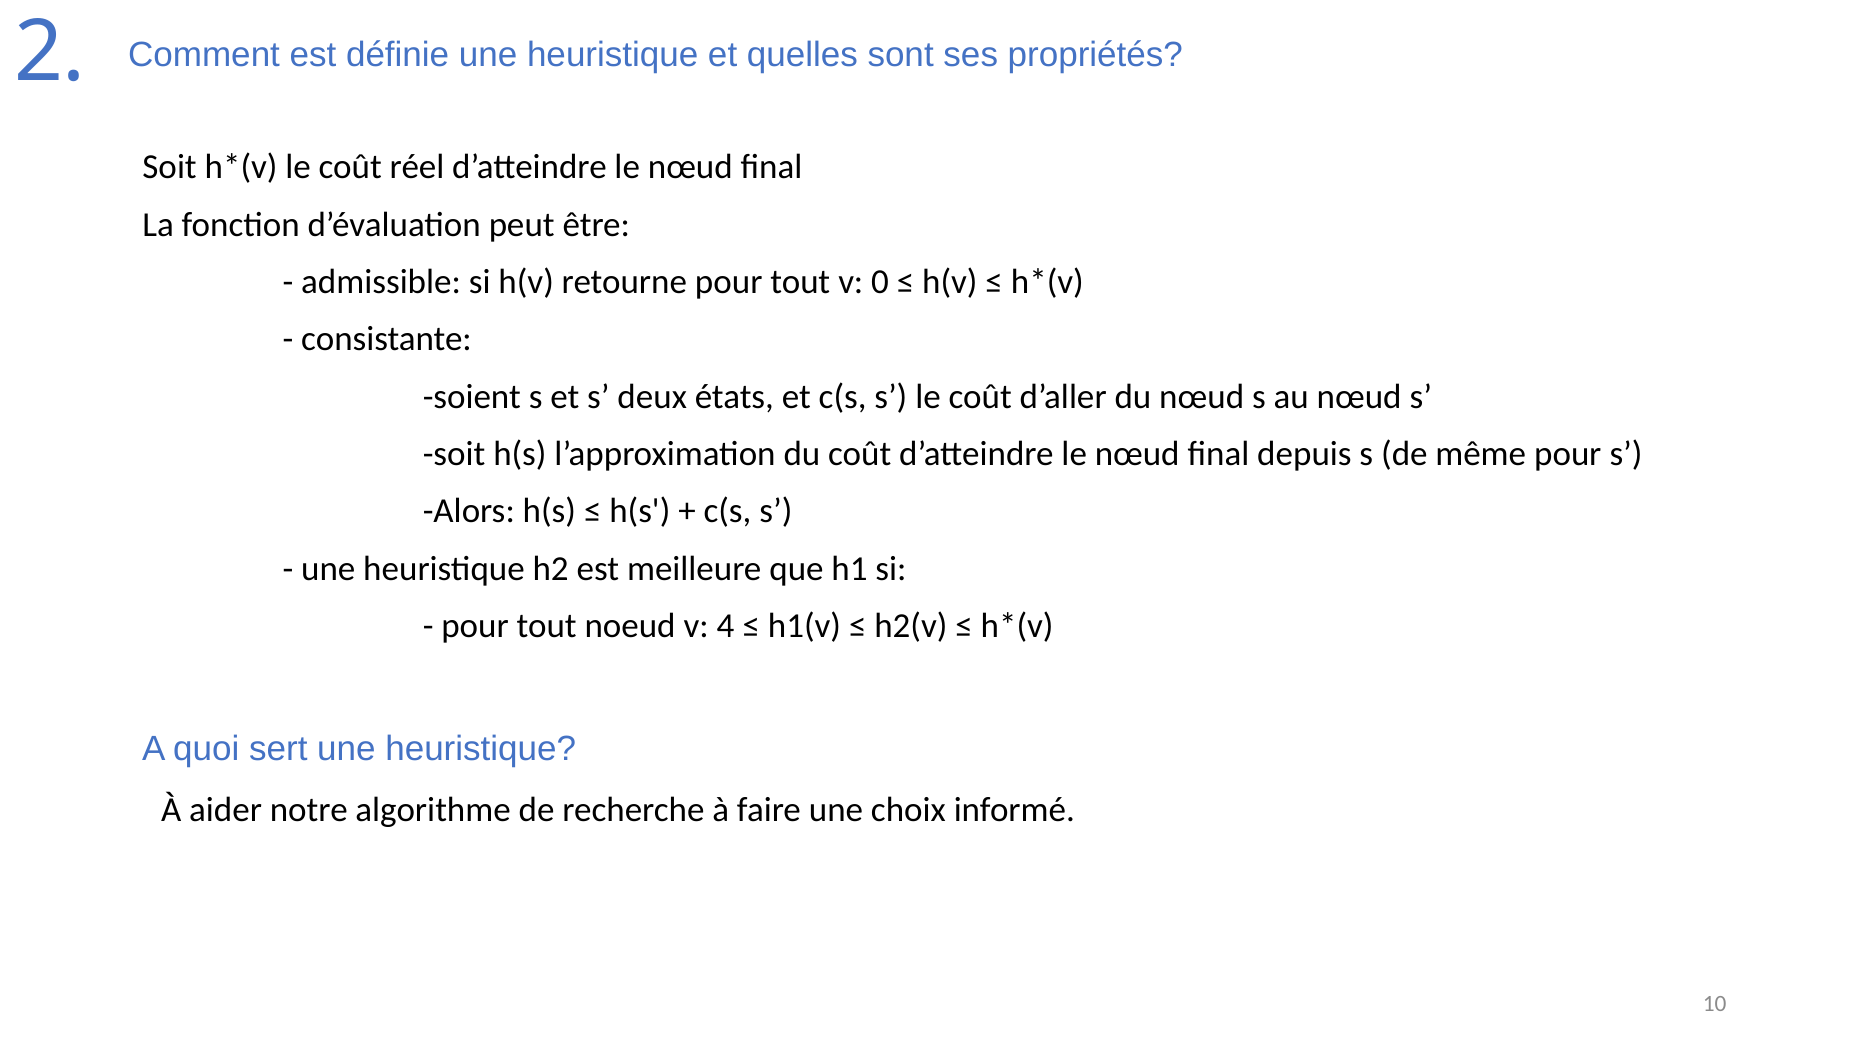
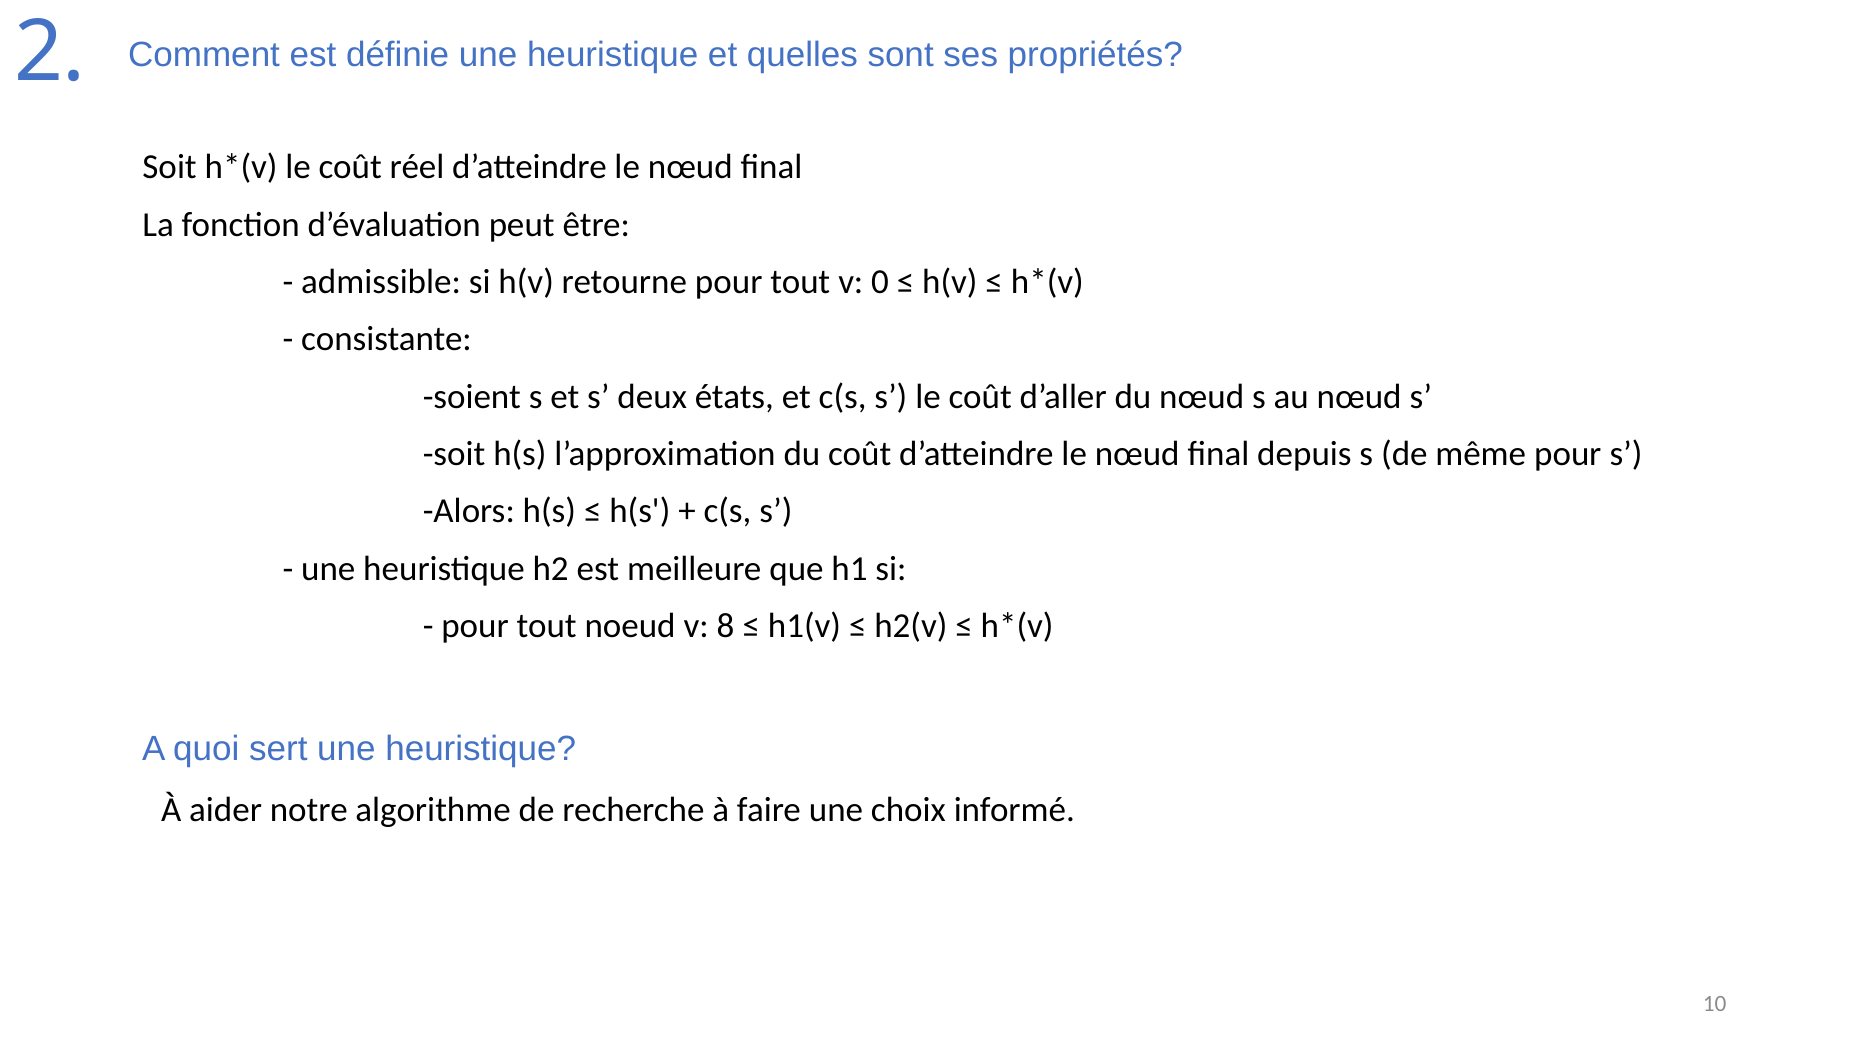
4: 4 -> 8
